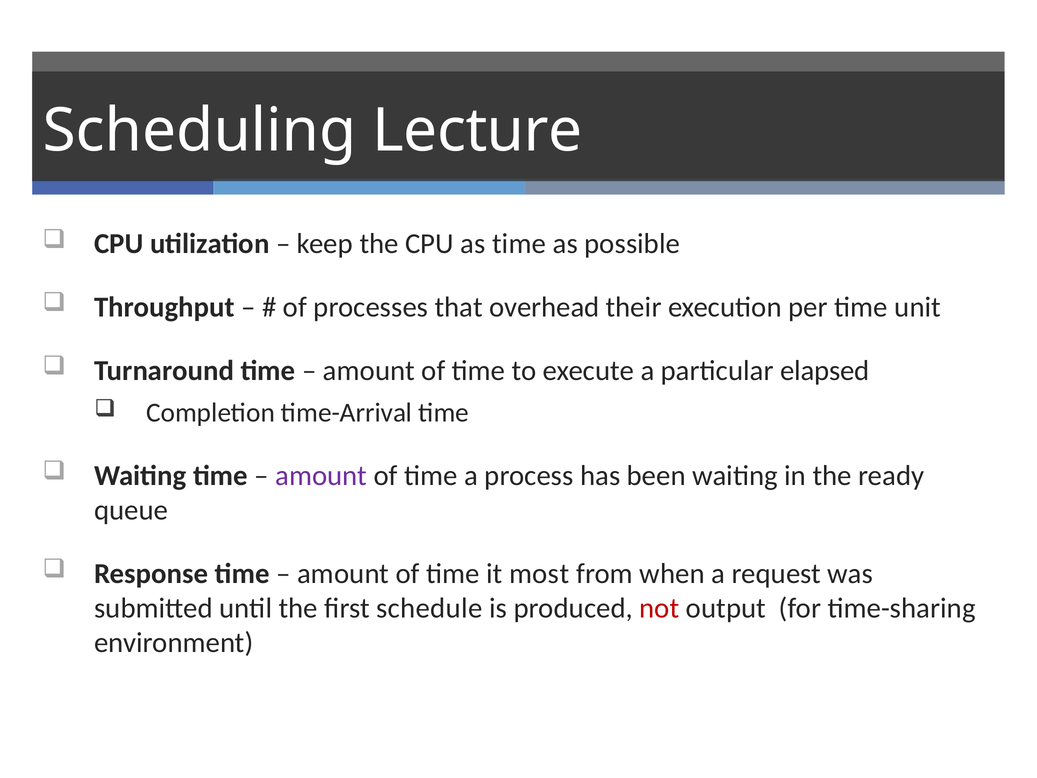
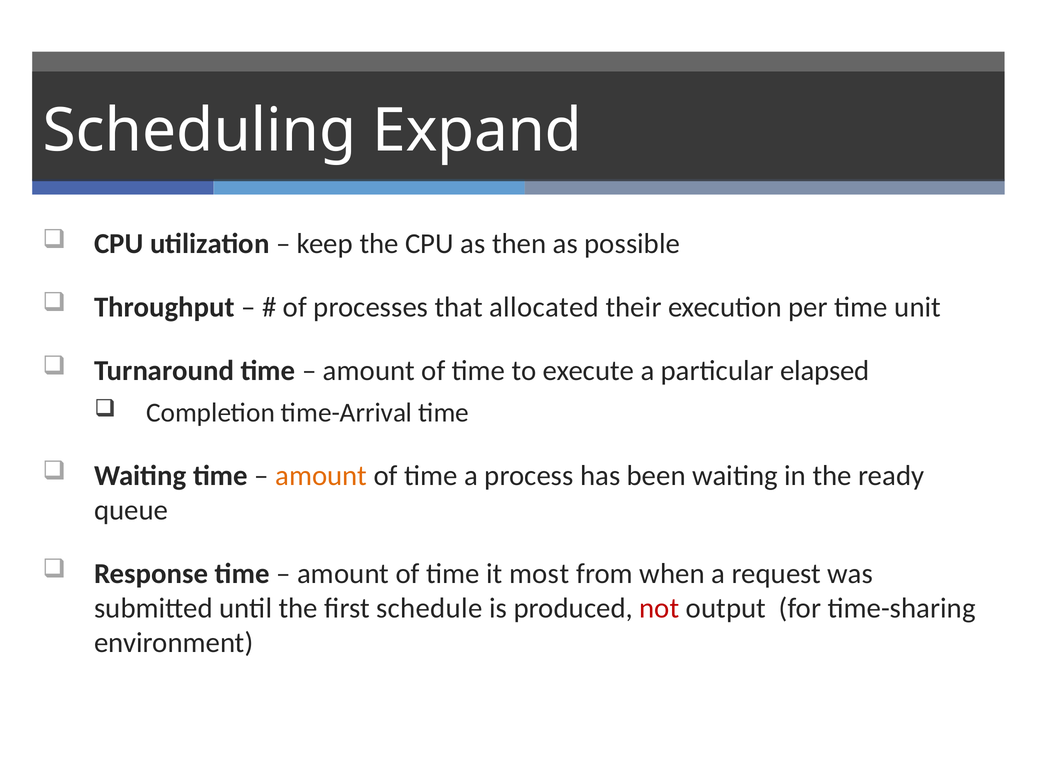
Lecture: Lecture -> Expand
as time: time -> then
overhead: overhead -> allocated
amount at (321, 475) colour: purple -> orange
